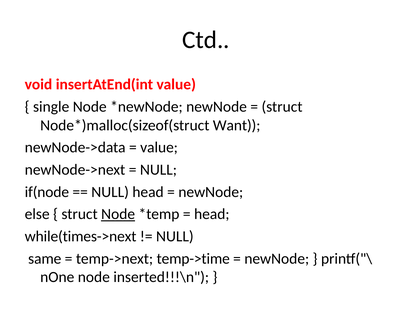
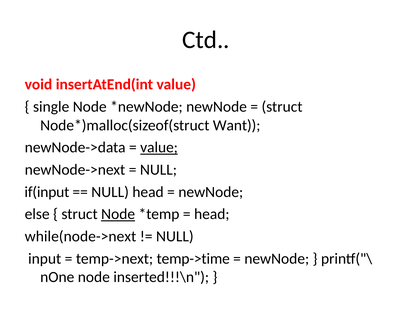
value at (159, 148) underline: none -> present
if(node: if(node -> if(input
while(times->next: while(times->next -> while(node->next
same: same -> input
